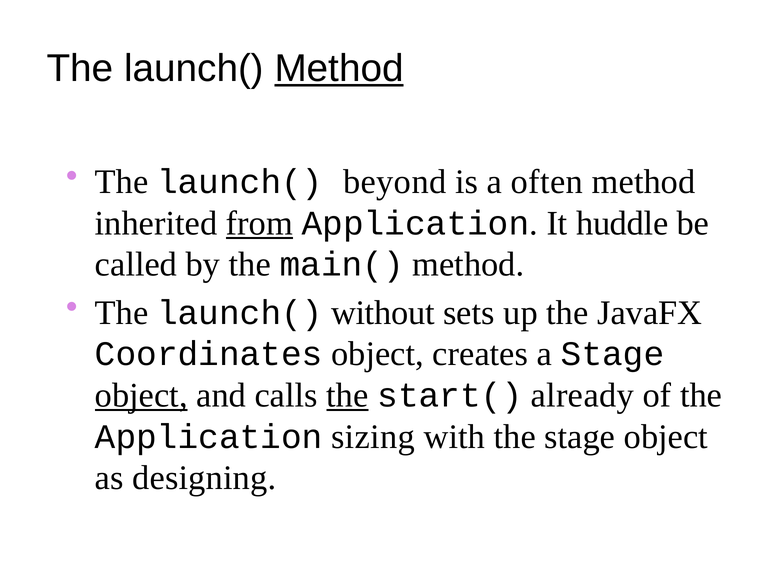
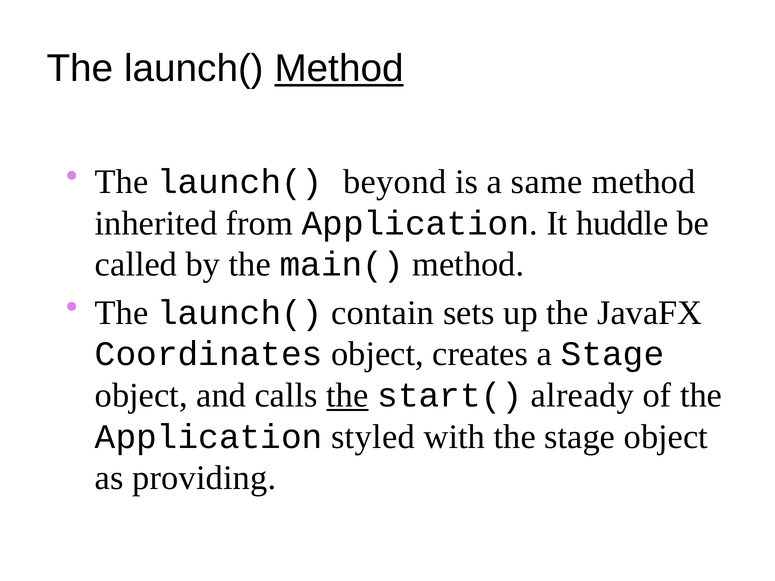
often: often -> same
from underline: present -> none
without: without -> contain
object at (141, 396) underline: present -> none
sizing: sizing -> styled
designing: designing -> providing
